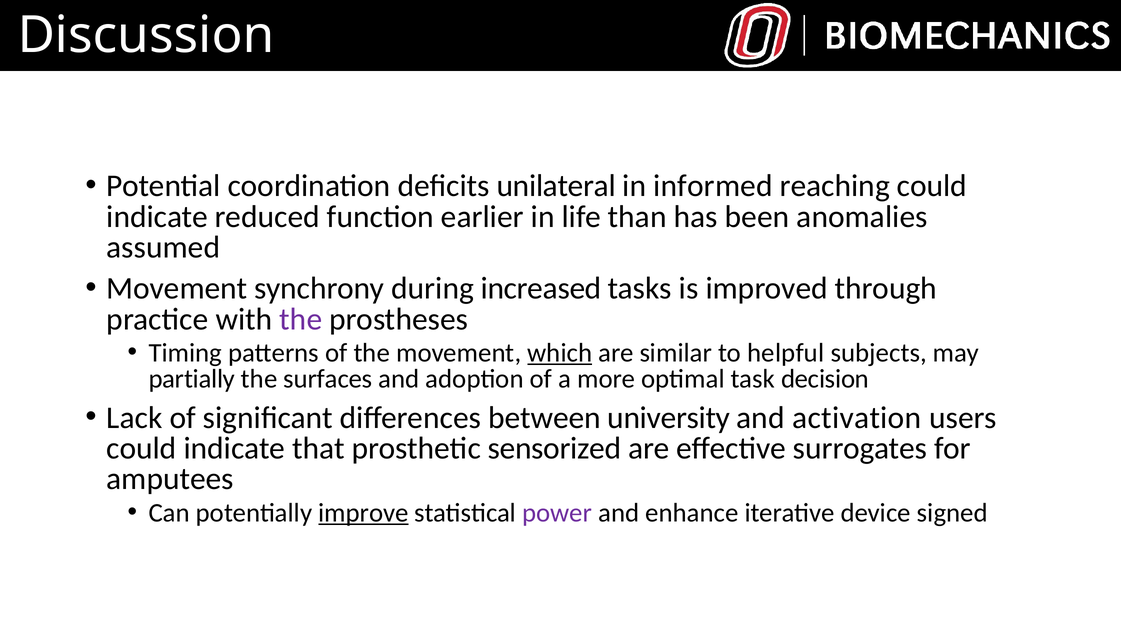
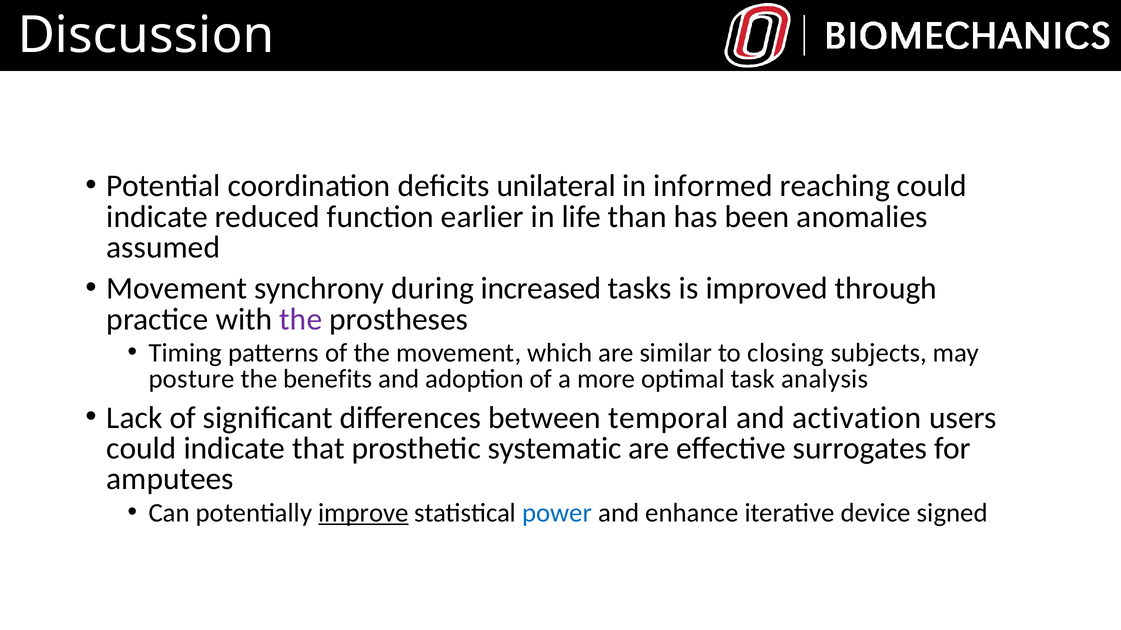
which underline: present -> none
helpful: helpful -> closing
partially: partially -> posture
surfaces: surfaces -> benefits
decision: decision -> analysis
university: university -> temporal
sensorized: sensorized -> systematic
power colour: purple -> blue
